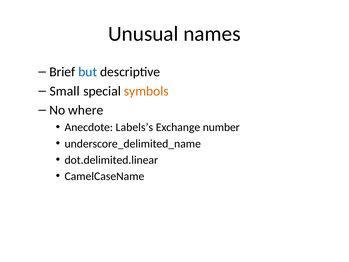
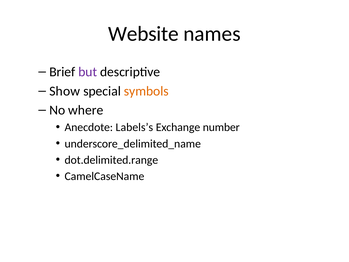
Unusual: Unusual -> Website
but colour: blue -> purple
Small: Small -> Show
dot.delimited.linear: dot.delimited.linear -> dot.delimited.range
